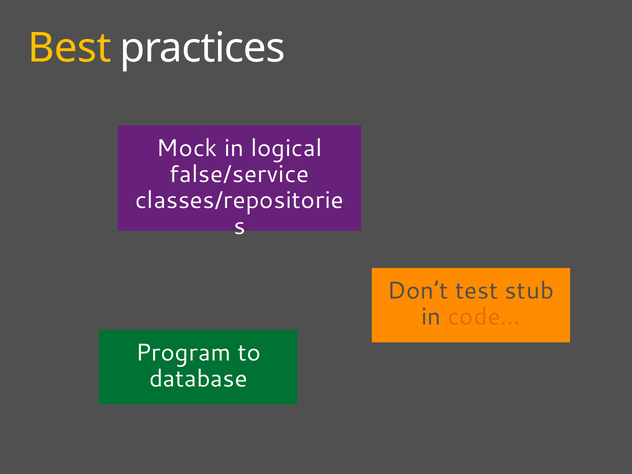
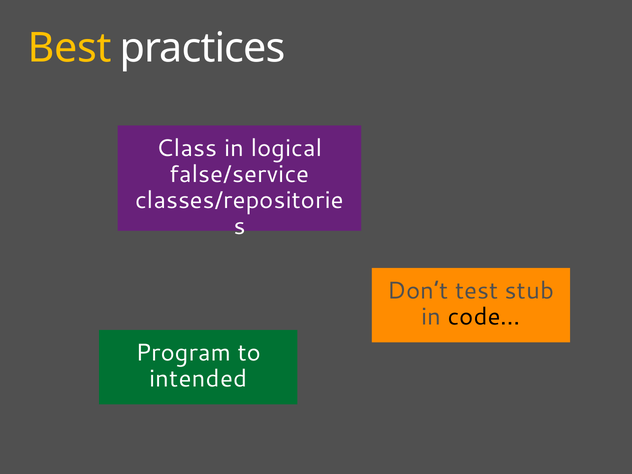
Mock: Mock -> Class
code… colour: orange -> black
database: database -> intended
